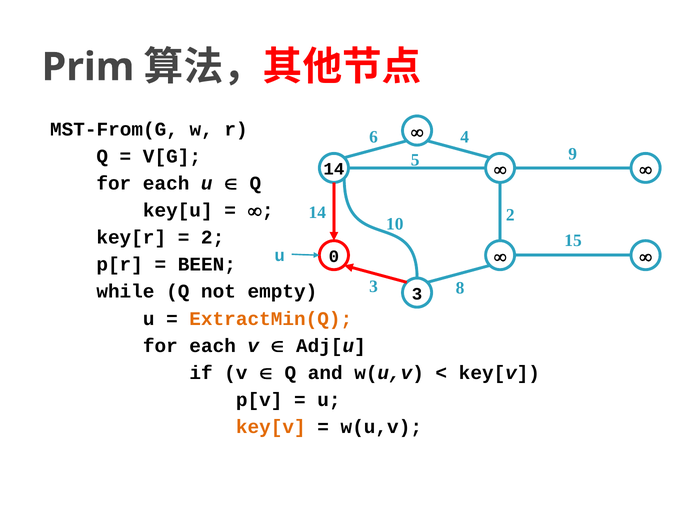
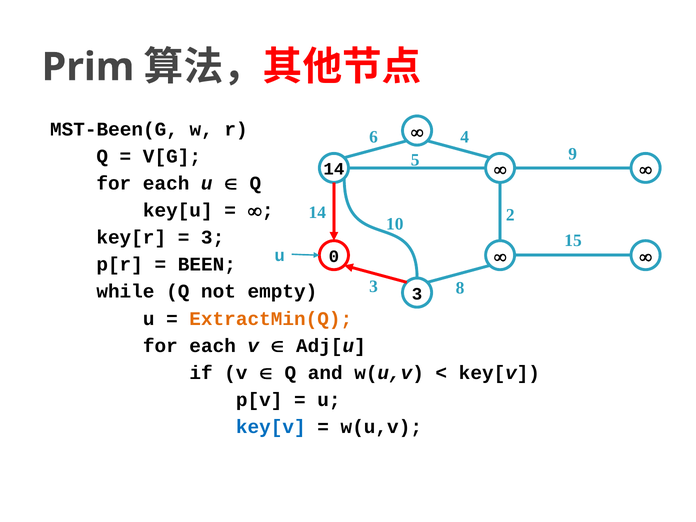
MST-From(G: MST-From(G -> MST-Been(G
2 at (213, 237): 2 -> 3
key[v at (271, 427) colour: orange -> blue
